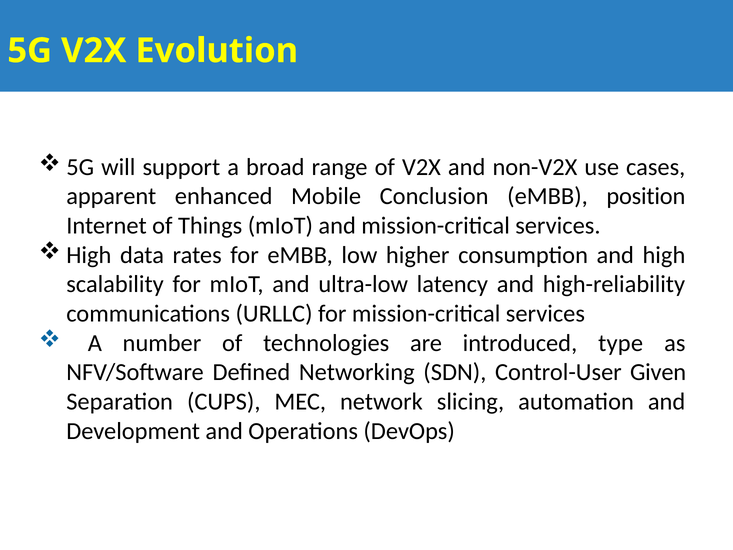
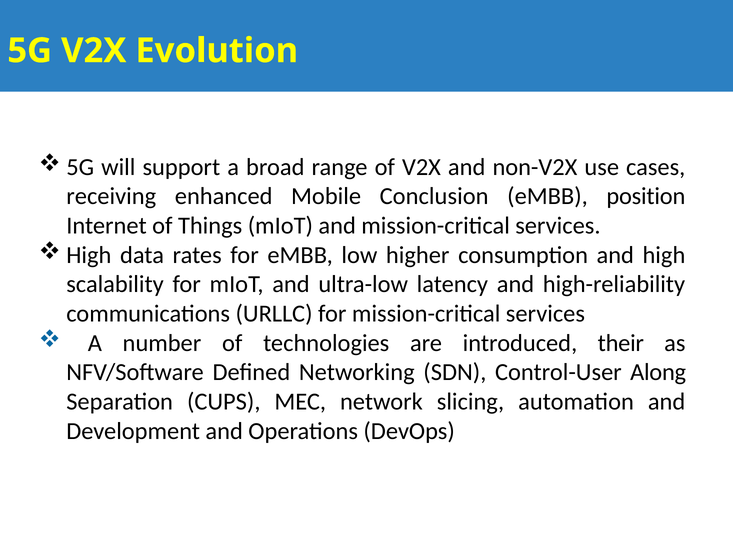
apparent: apparent -> receiving
type: type -> their
Given: Given -> Along
